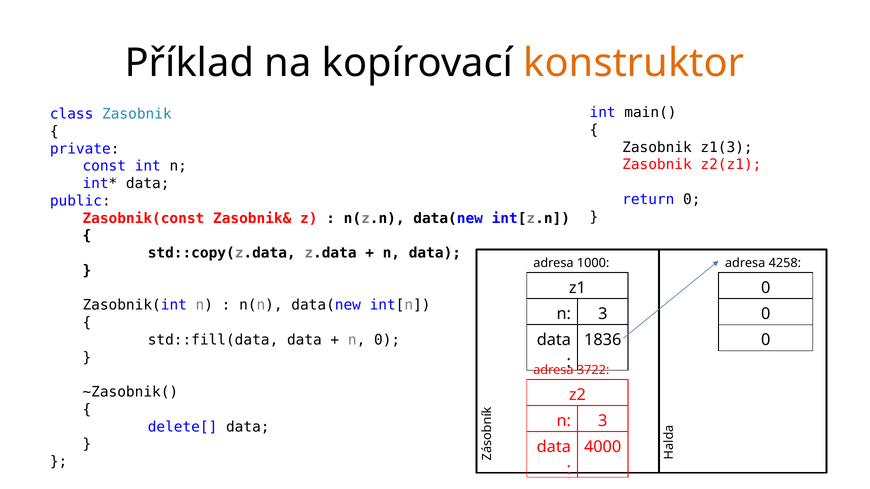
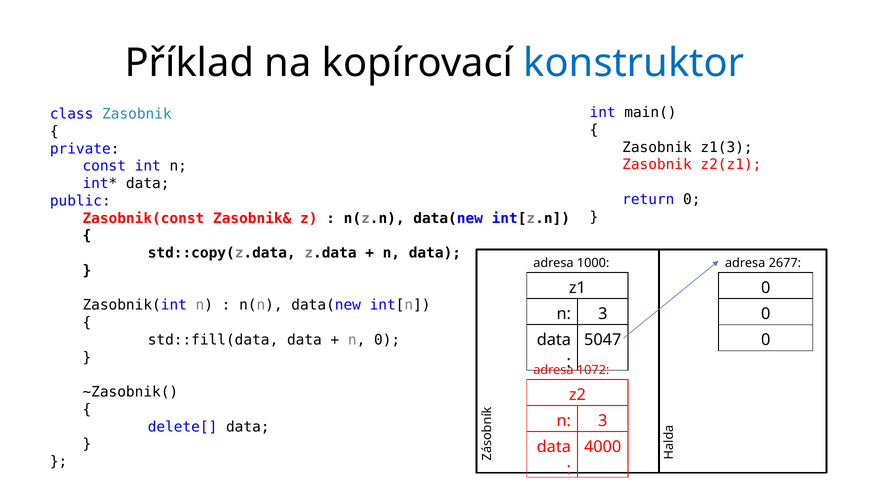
konstruktor colour: orange -> blue
4258: 4258 -> 2677
1836: 1836 -> 5047
3722: 3722 -> 1072
